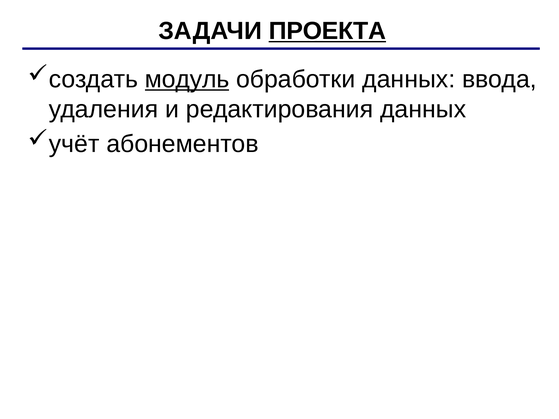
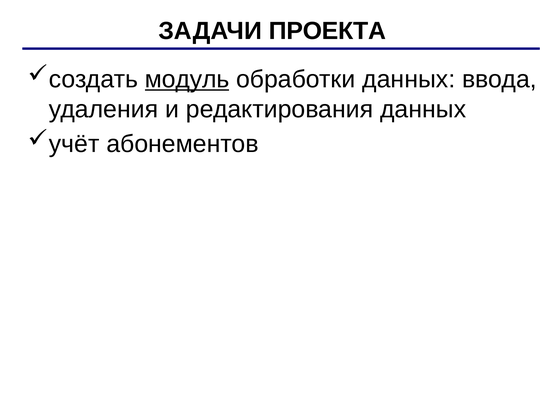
ПРОЕКТА underline: present -> none
